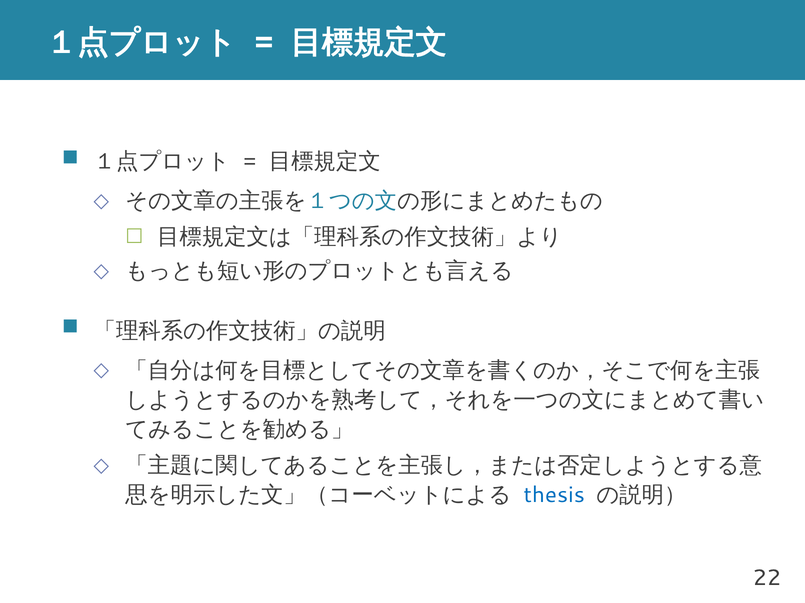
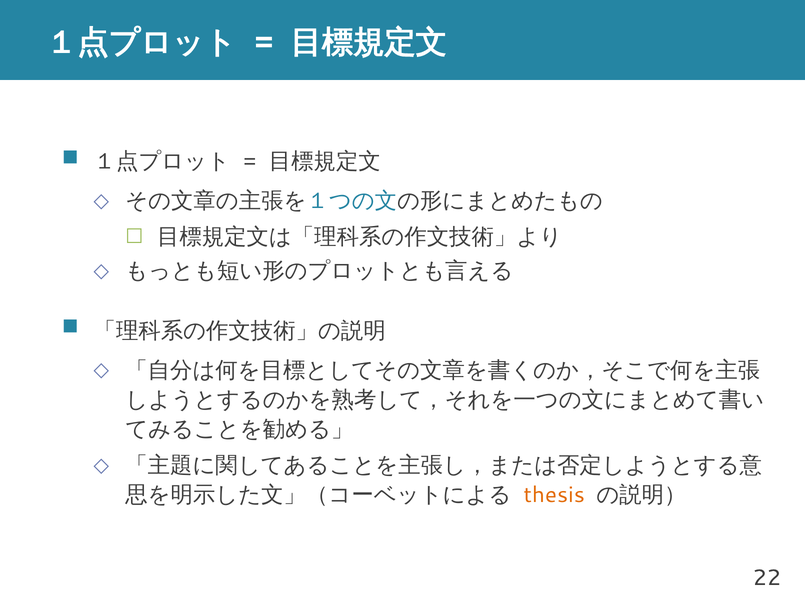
thesis colour: blue -> orange
